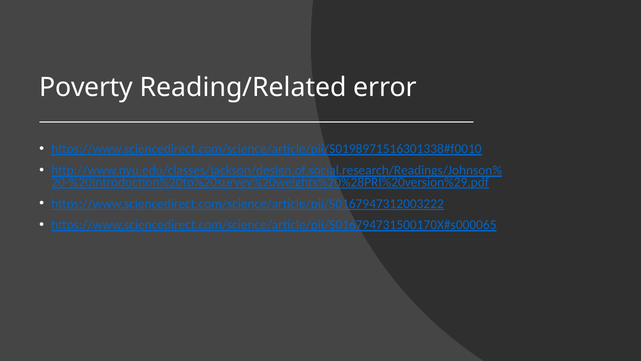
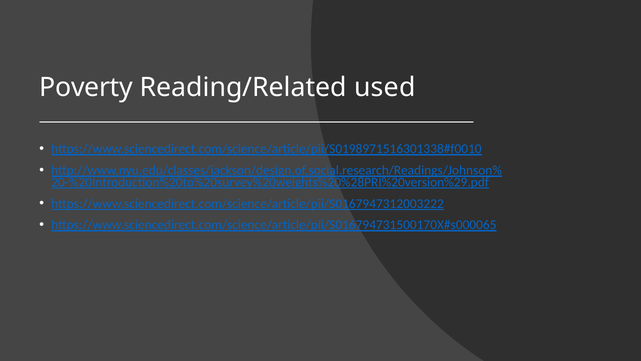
error: error -> used
